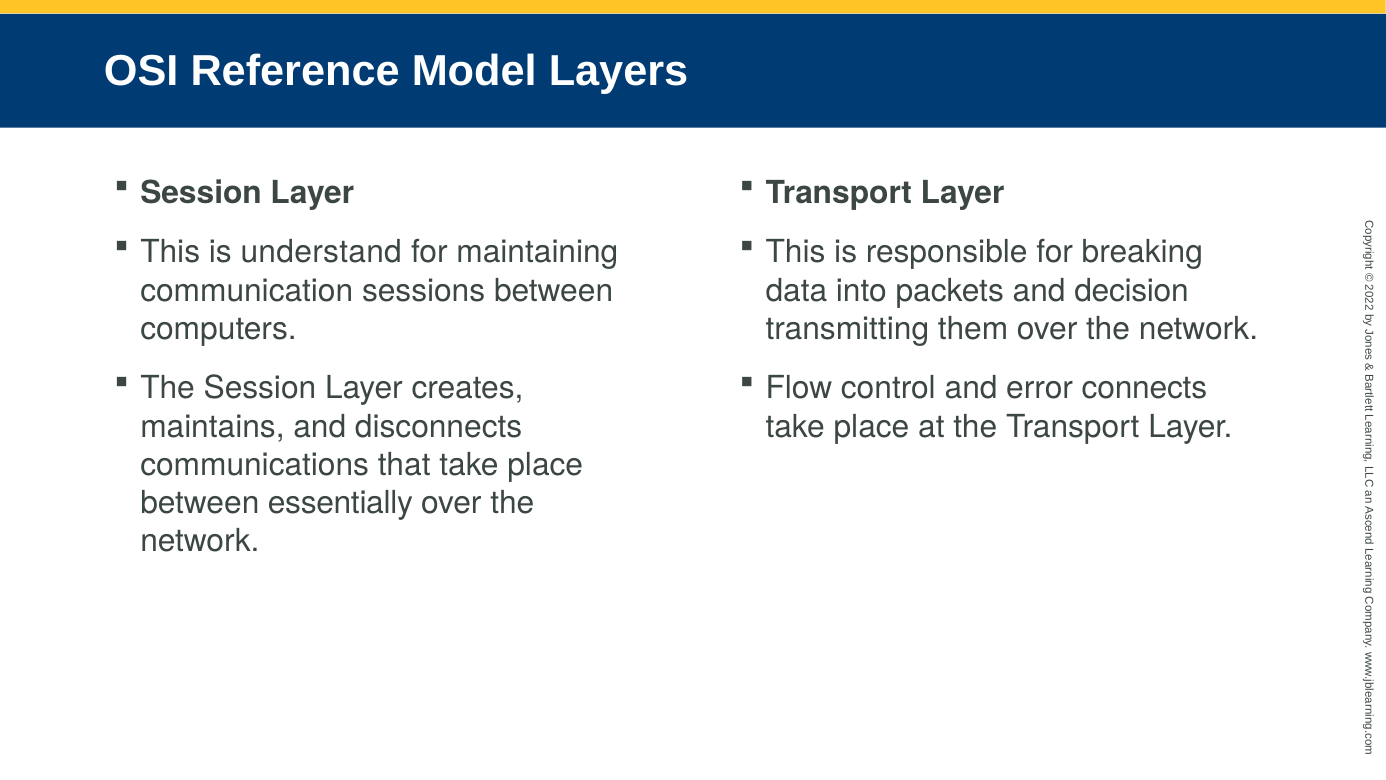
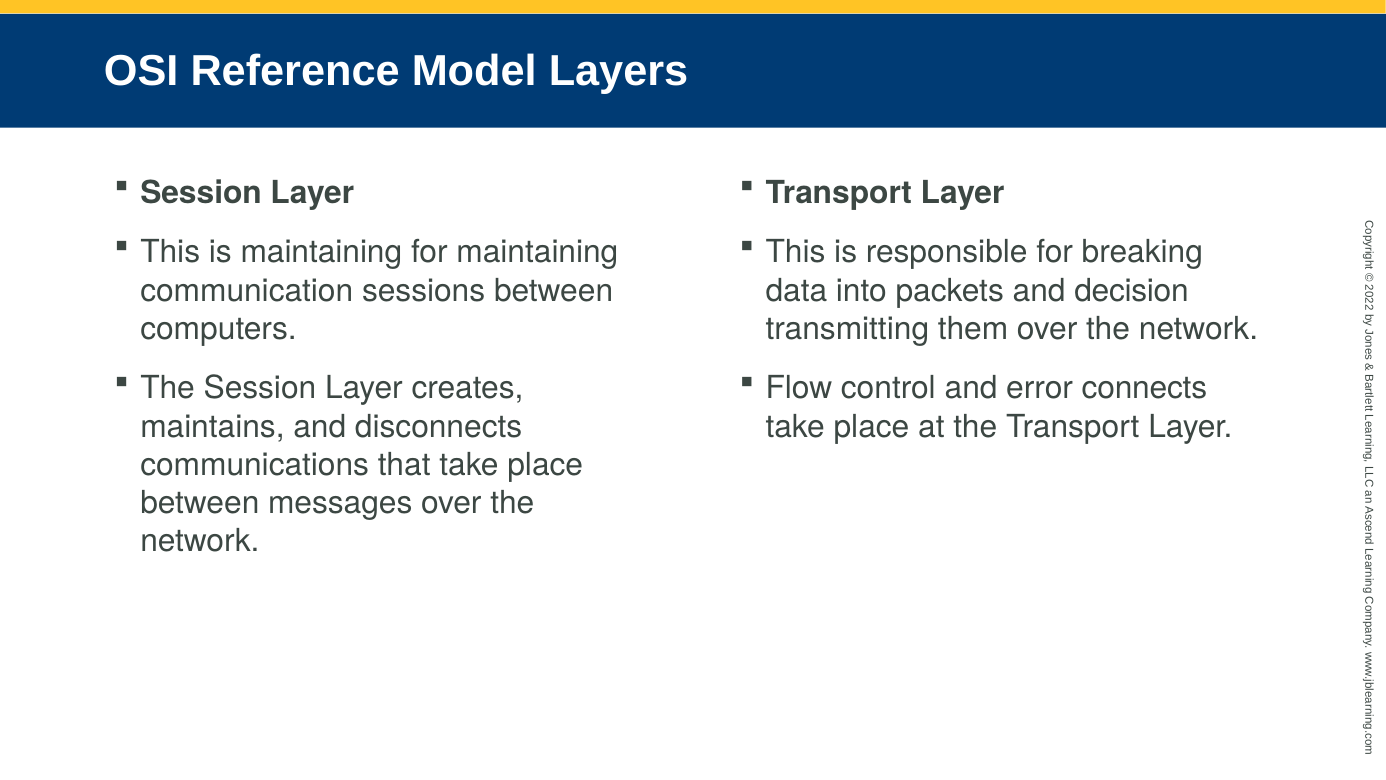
is understand: understand -> maintaining
essentially: essentially -> messages
